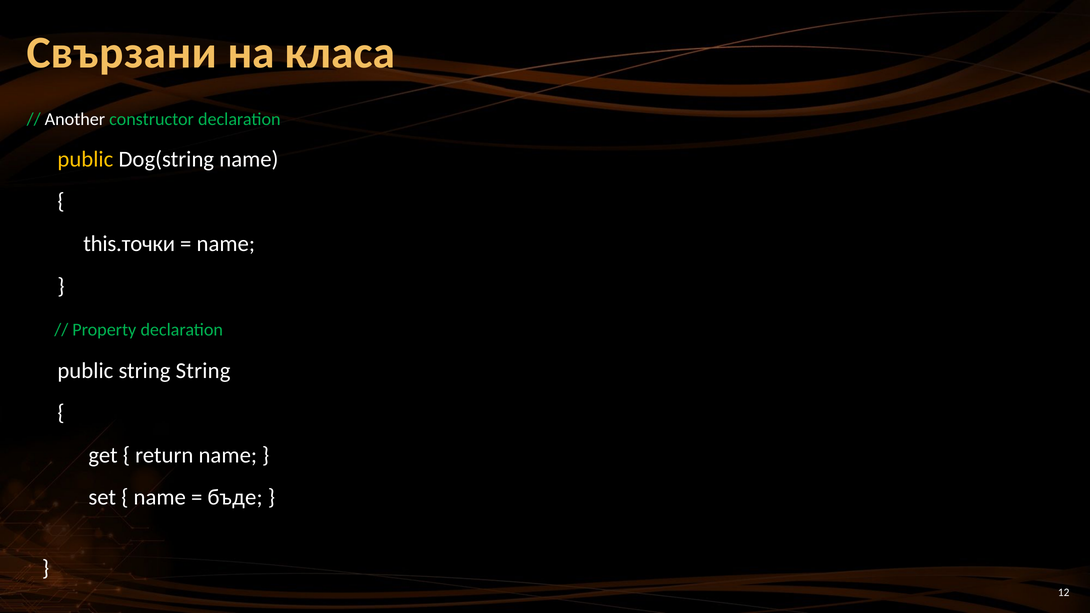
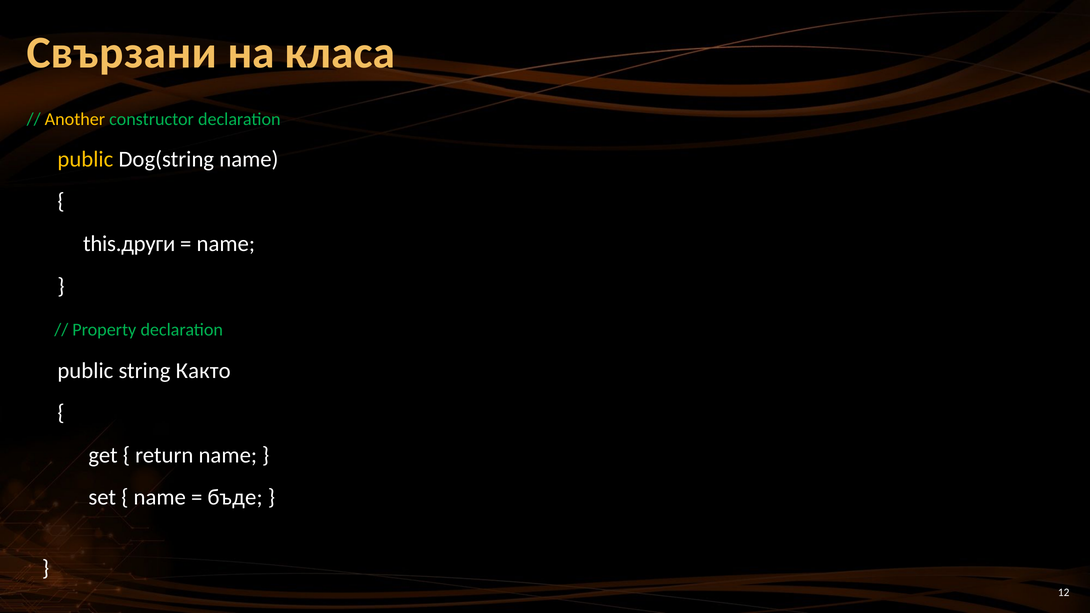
Another colour: white -> yellow
this.точки: this.точки -> this.други
string String: String -> Както
